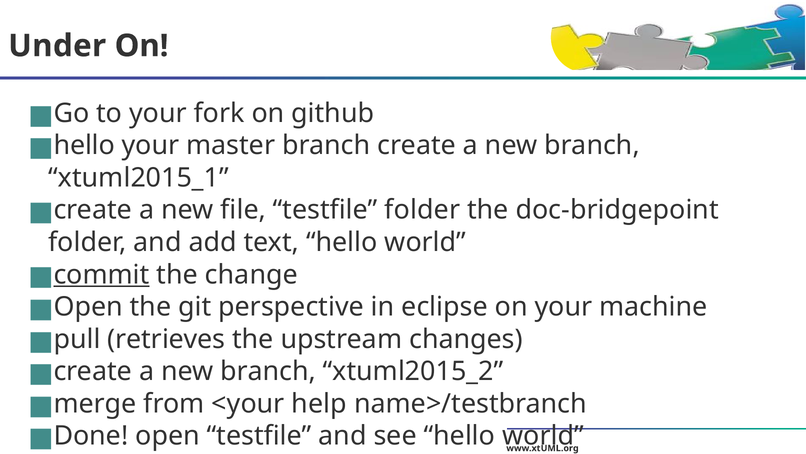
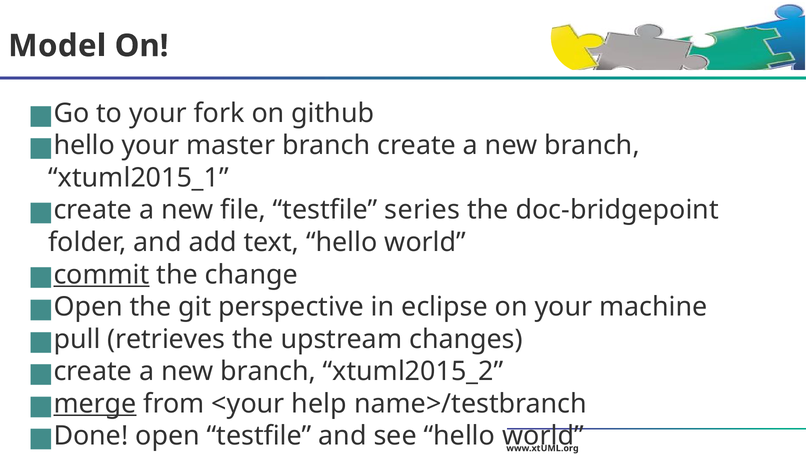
Under: Under -> Model
testfile folder: folder -> series
merge underline: none -> present
